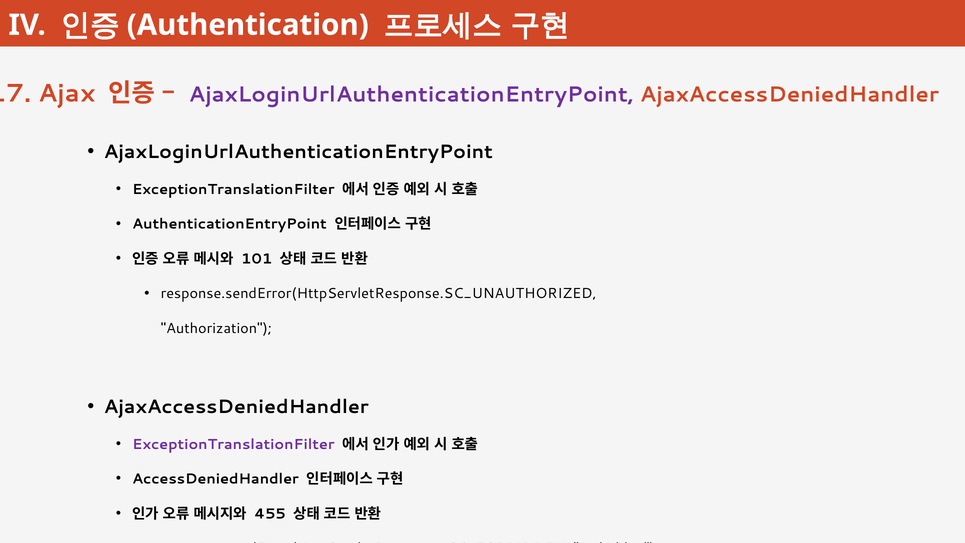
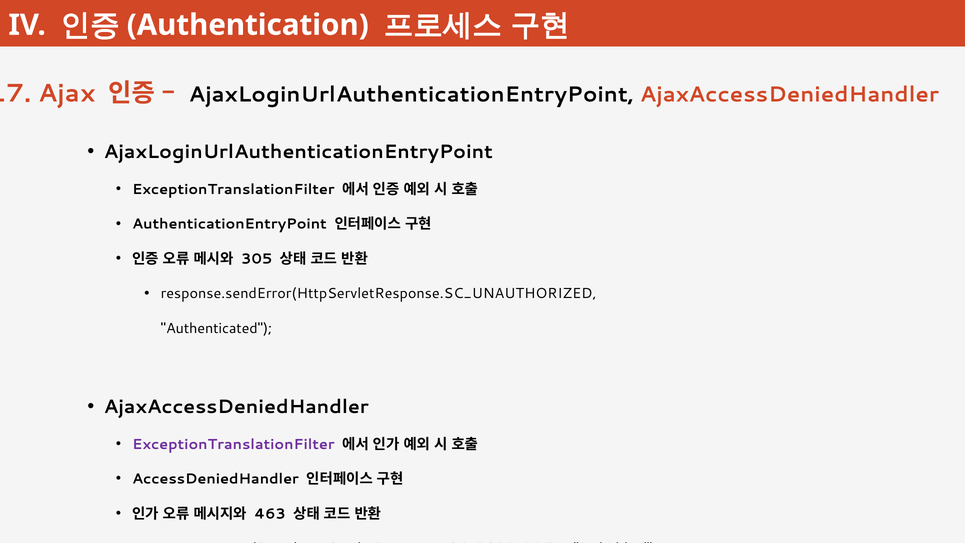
AjaxLoginUrlAuthenticationEntryPoint at (411, 95) colour: purple -> black
101: 101 -> 305
Authorization: Authorization -> Authenticated
455: 455 -> 463
